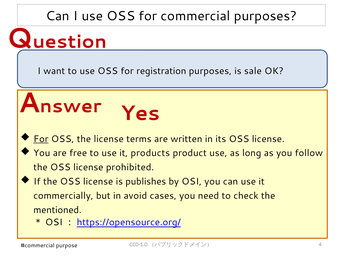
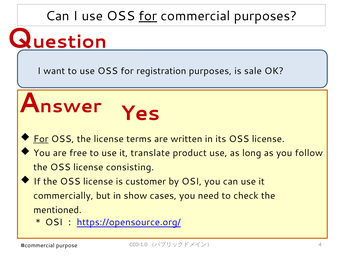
for at (148, 16) underline: none -> present
products: products -> translate
prohibited: prohibited -> consisting
publishes: publishes -> customer
avoid: avoid -> show
